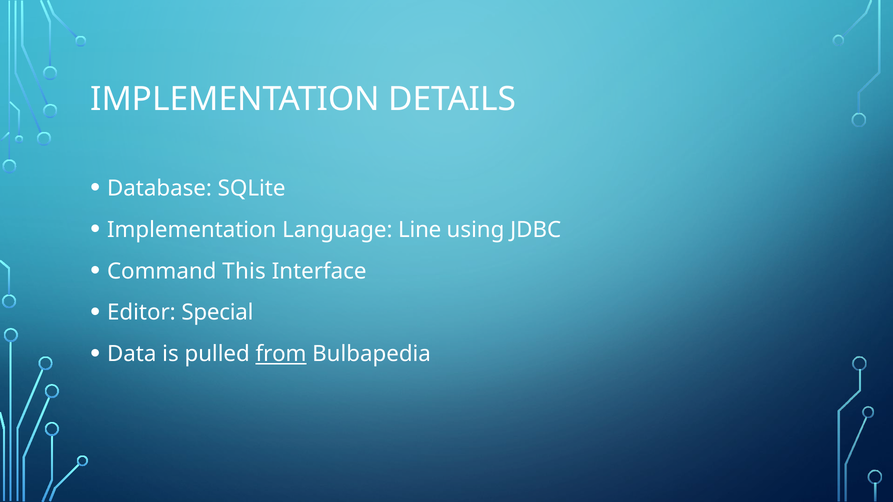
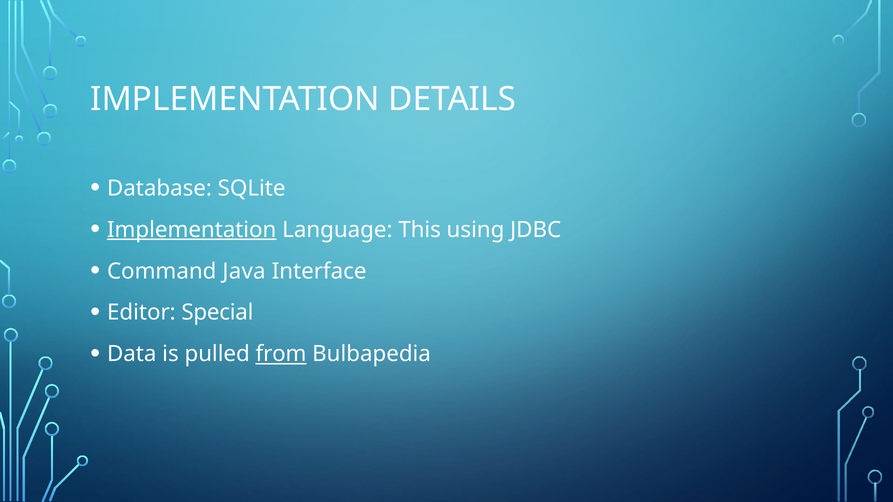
Implementation at (192, 230) underline: none -> present
Line: Line -> This
This: This -> Java
